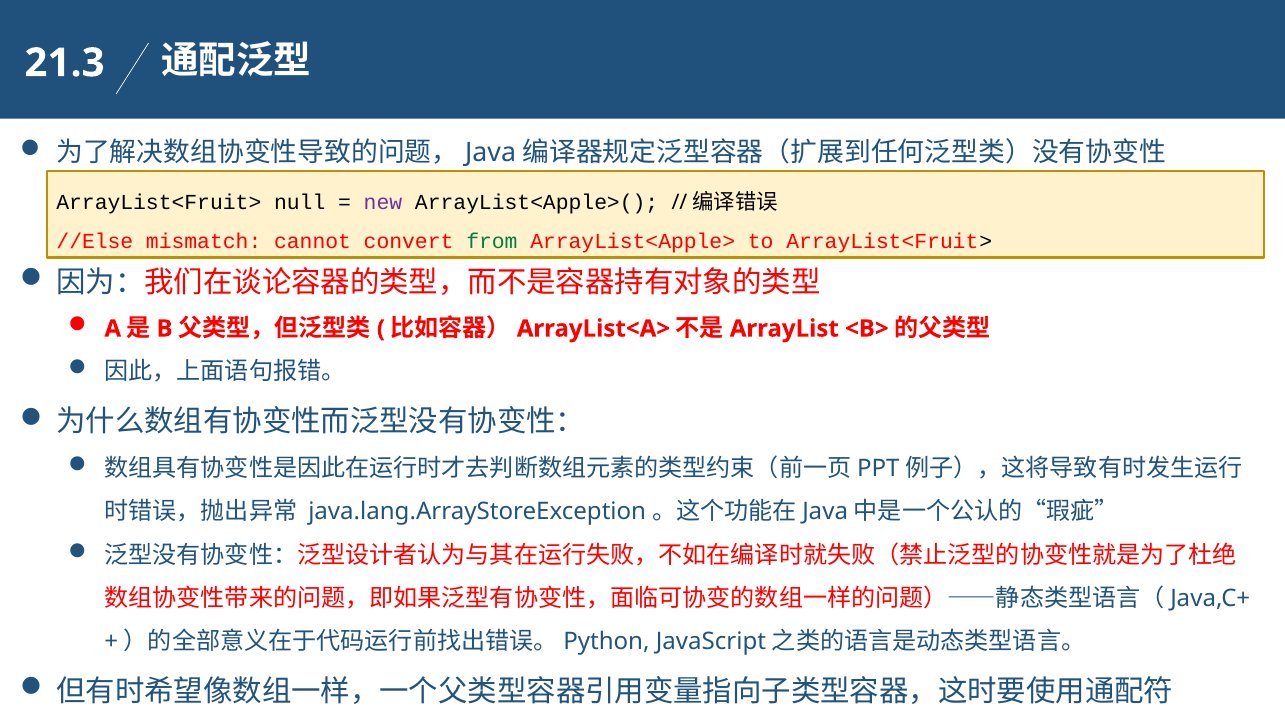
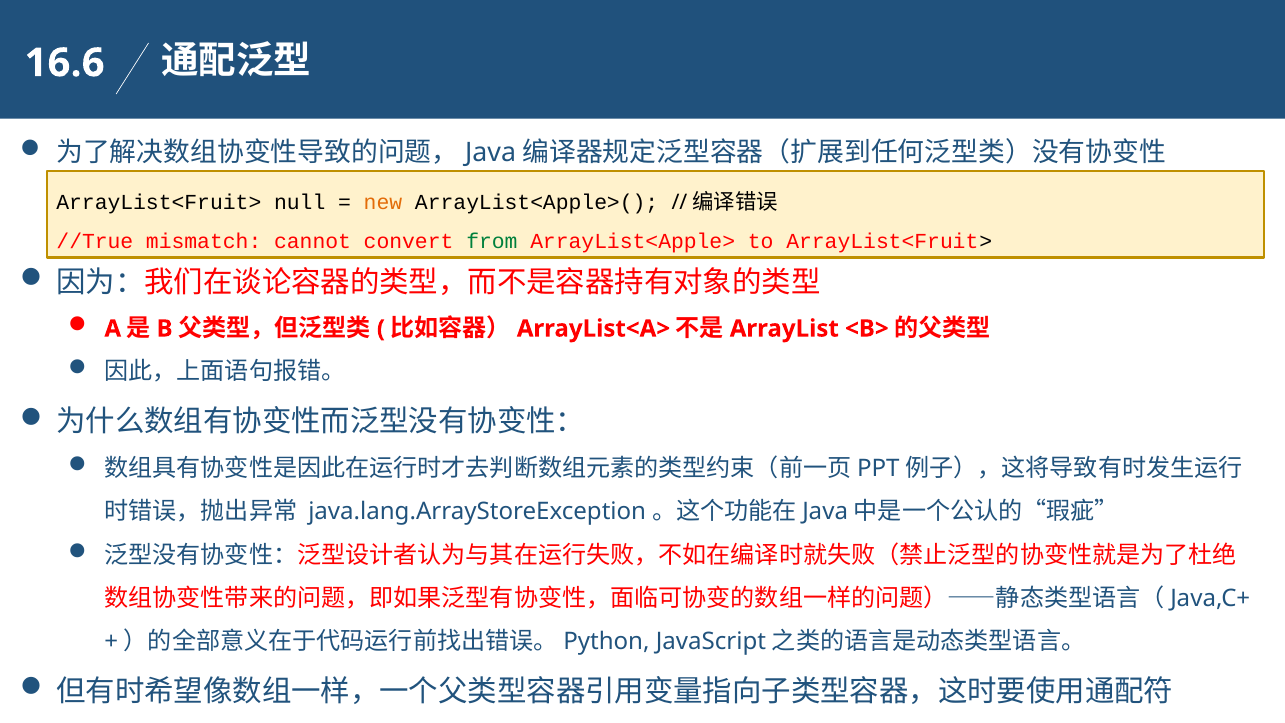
21.3: 21.3 -> 16.6
new colour: purple -> orange
//Else: //Else -> //True
